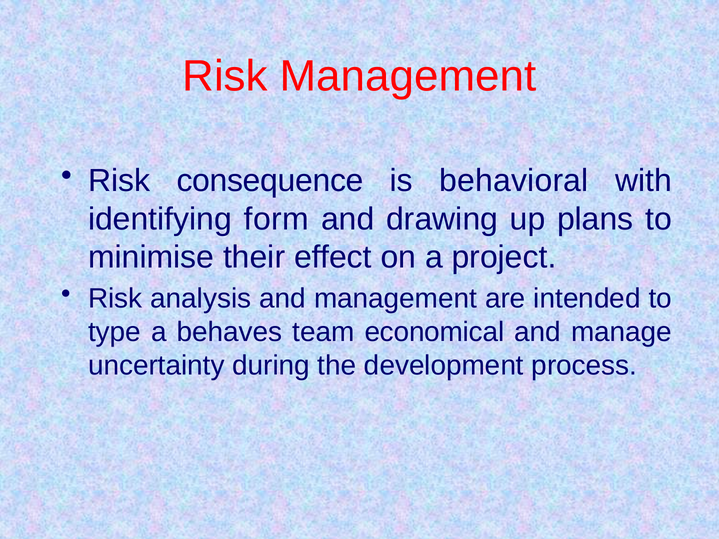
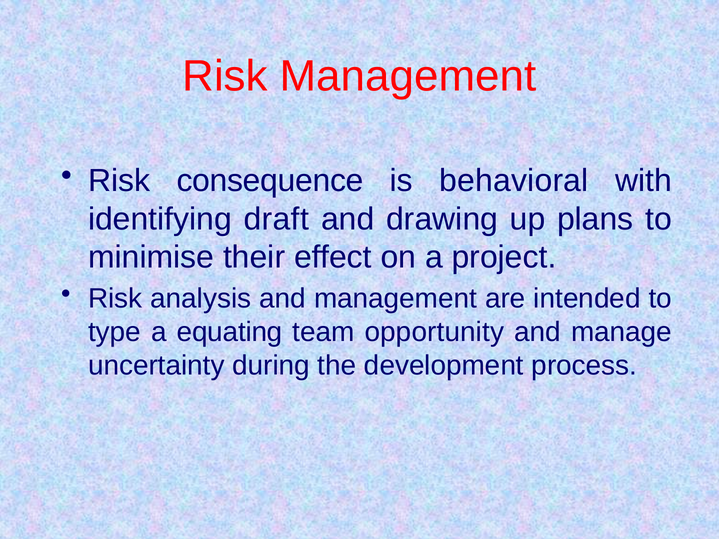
form: form -> draft
behaves: behaves -> equating
economical: economical -> opportunity
